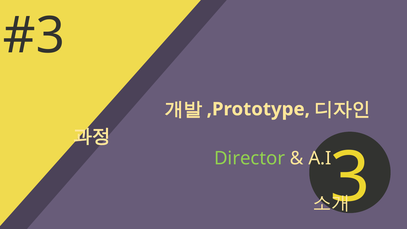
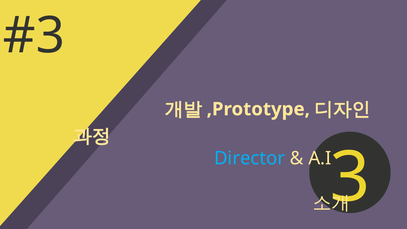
Director colour: light green -> light blue
